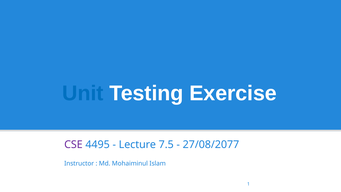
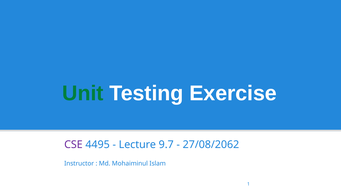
Unit colour: blue -> green
7.5: 7.5 -> 9.7
27/08/2077: 27/08/2077 -> 27/08/2062
